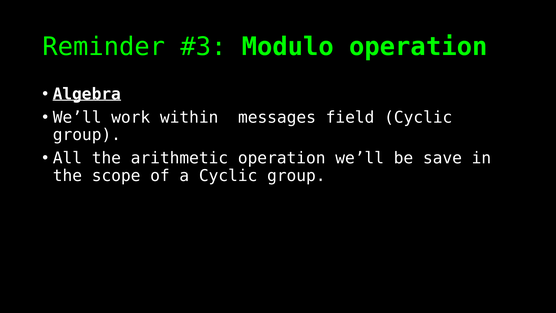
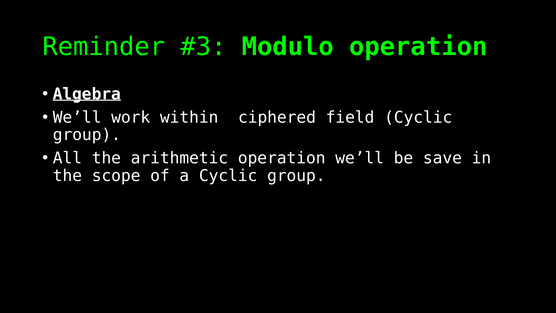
messages: messages -> ciphered
